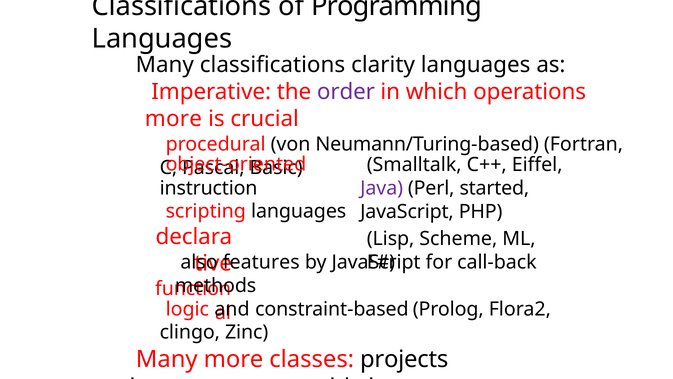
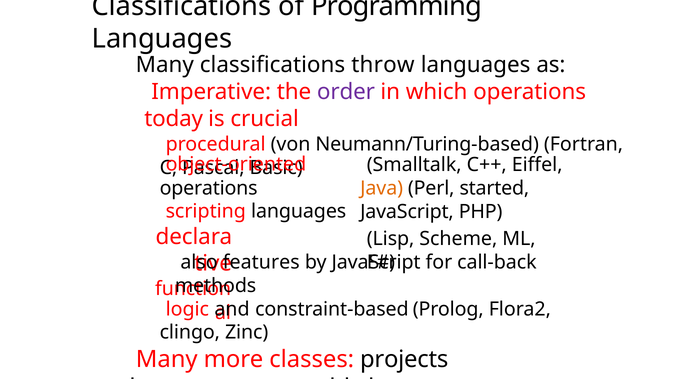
clarity: clarity -> throw
more at (173, 119): more -> today
instruction at (209, 188): instruction -> operations
Java colour: purple -> orange
